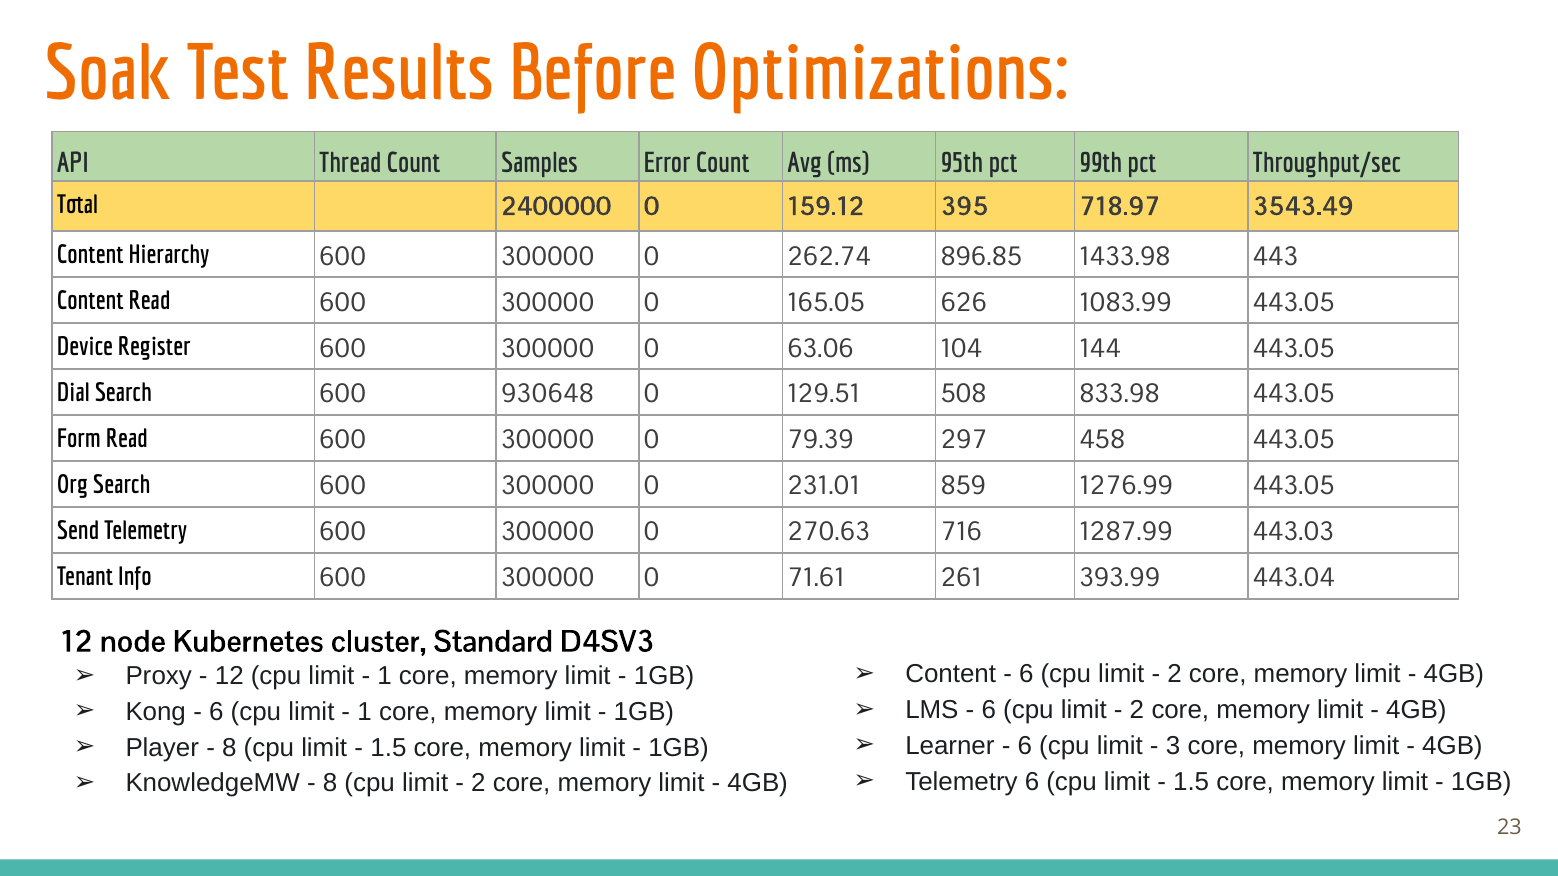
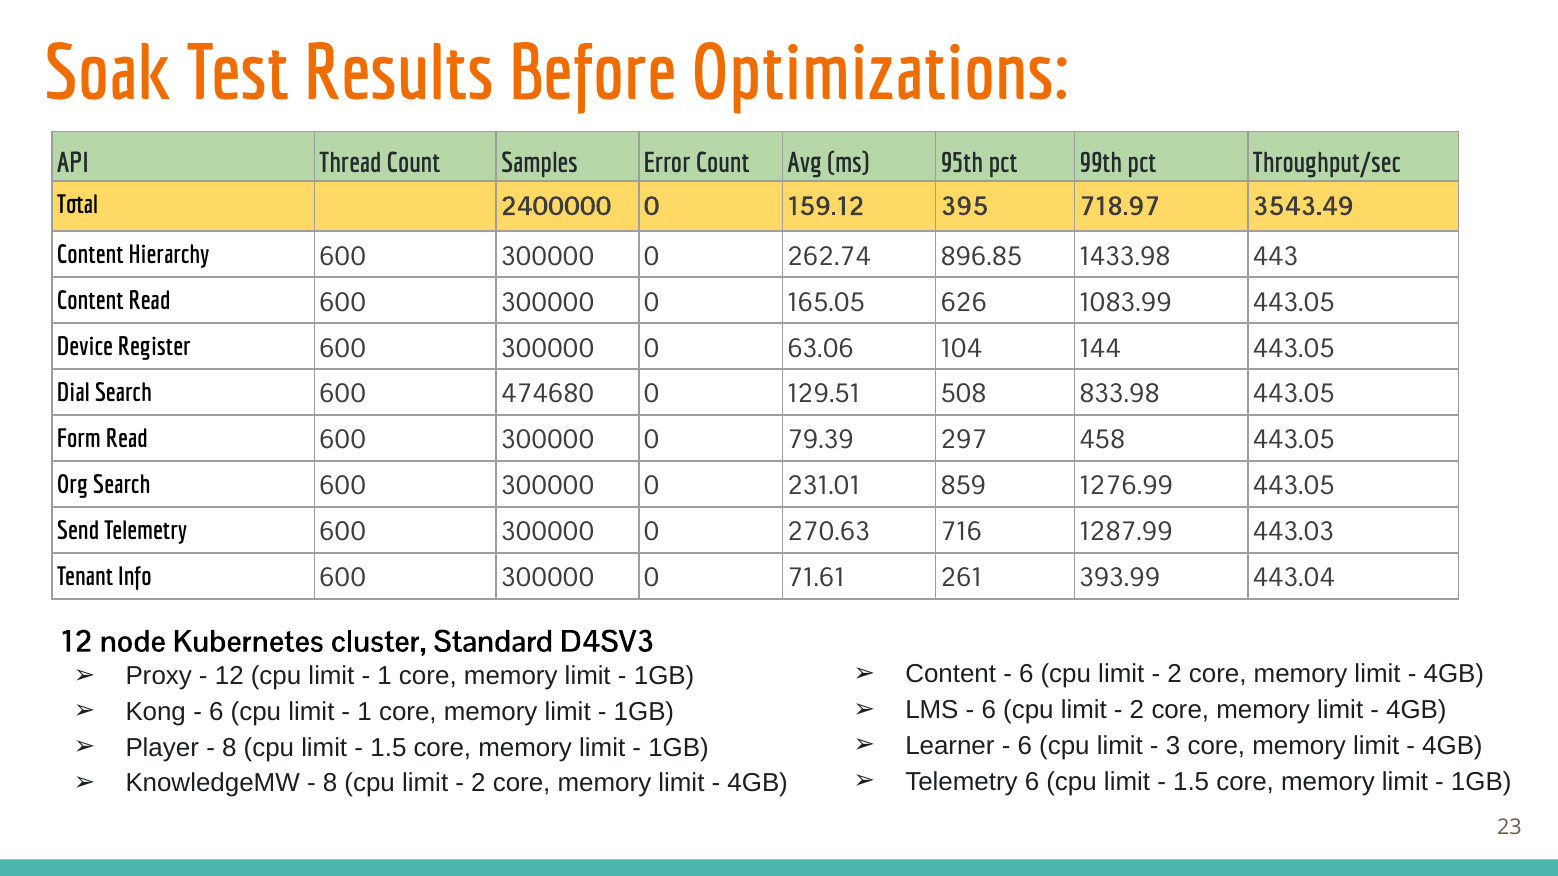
930648: 930648 -> 474680
